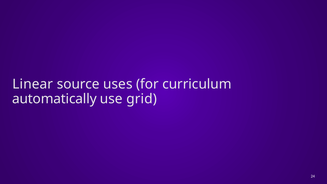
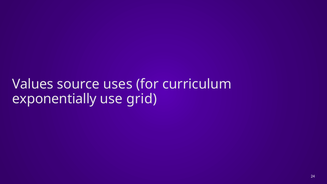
Linear: Linear -> Values
automatically: automatically -> exponentially
